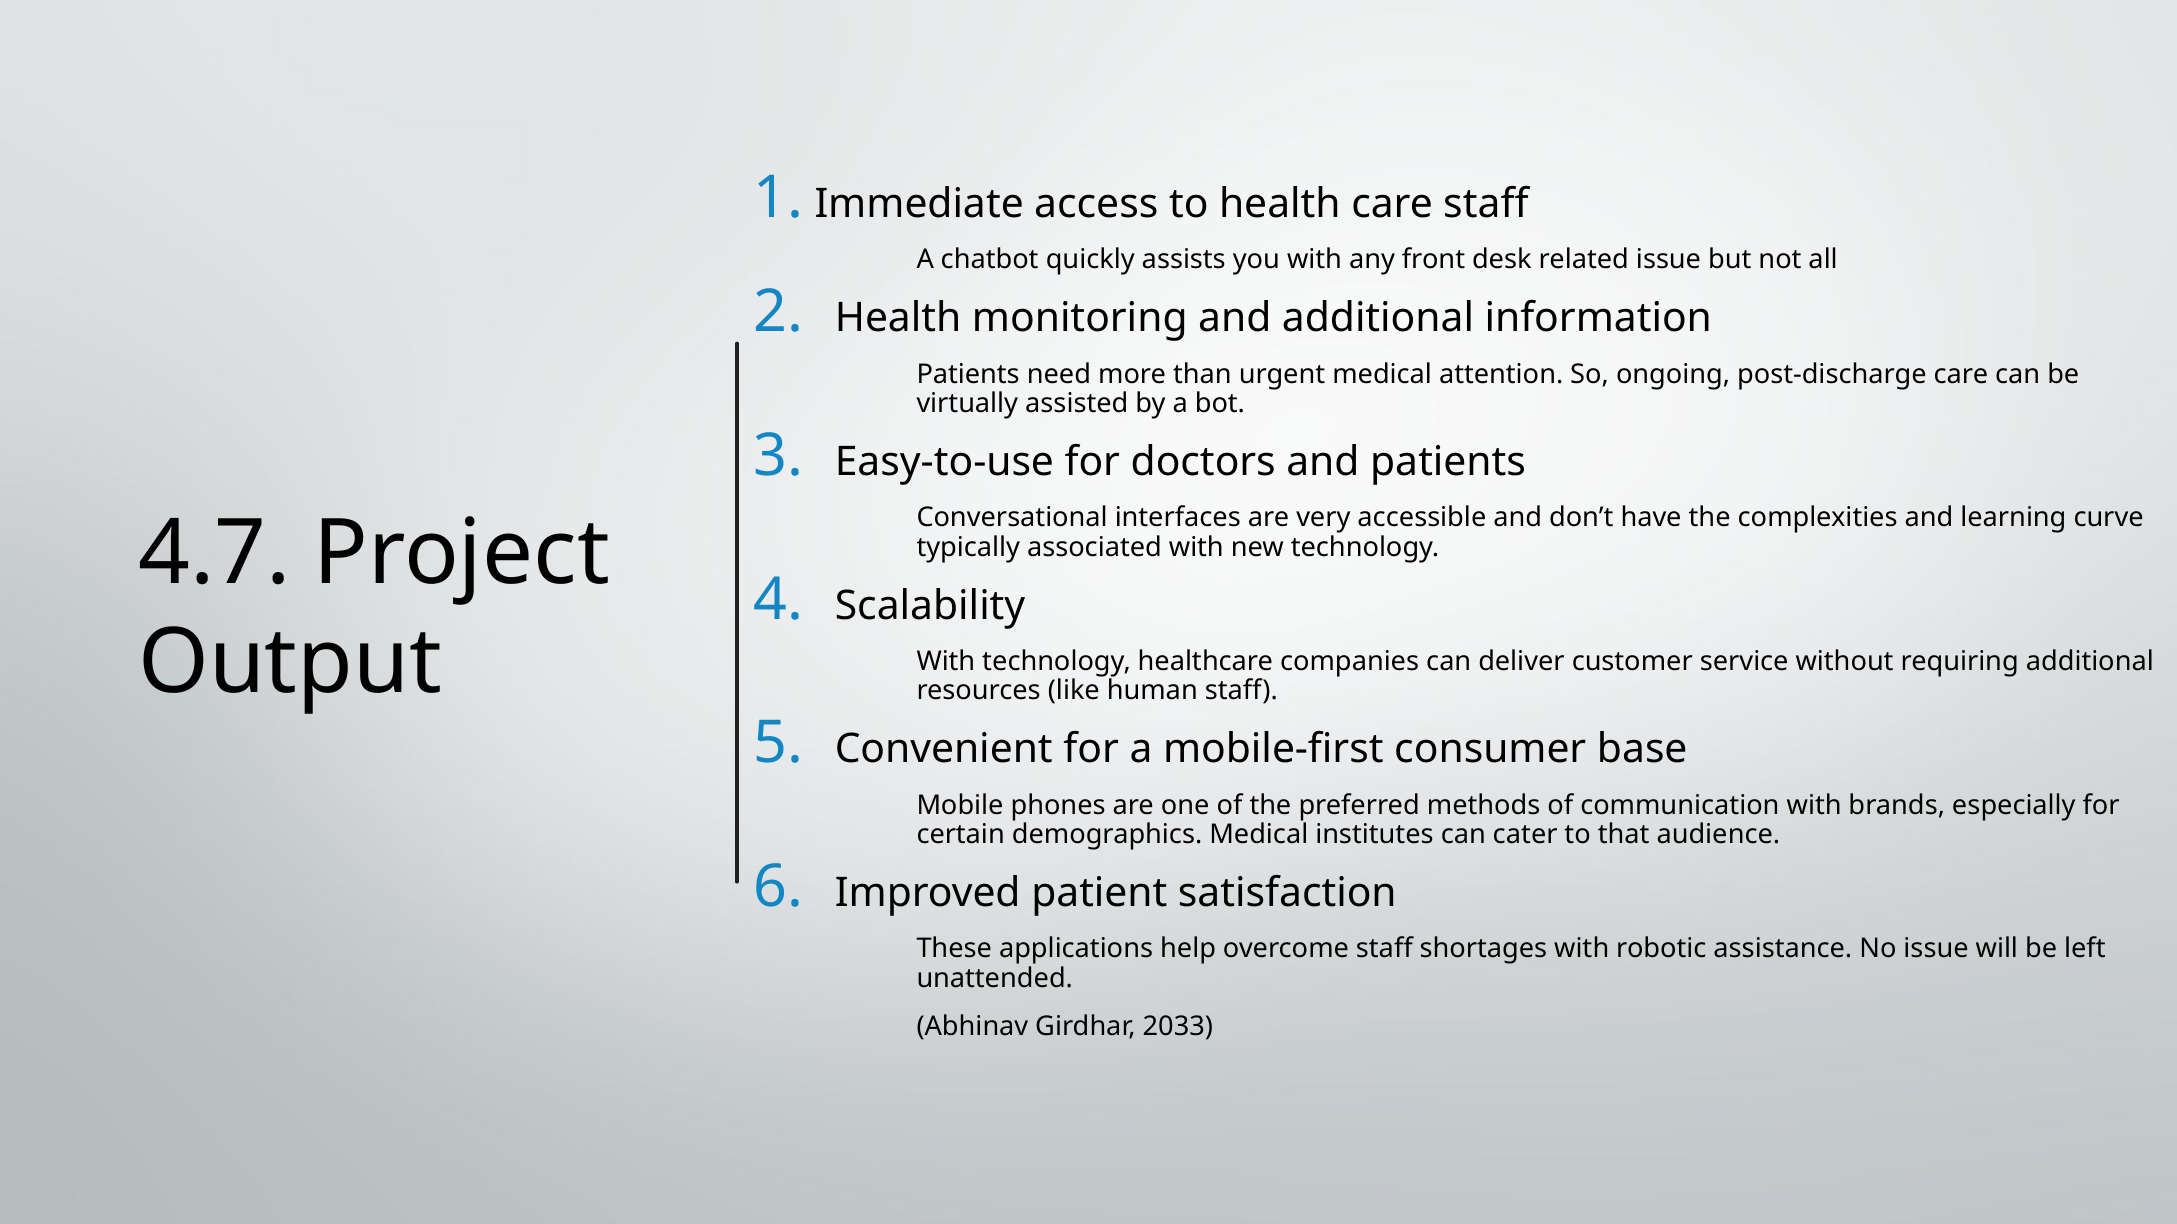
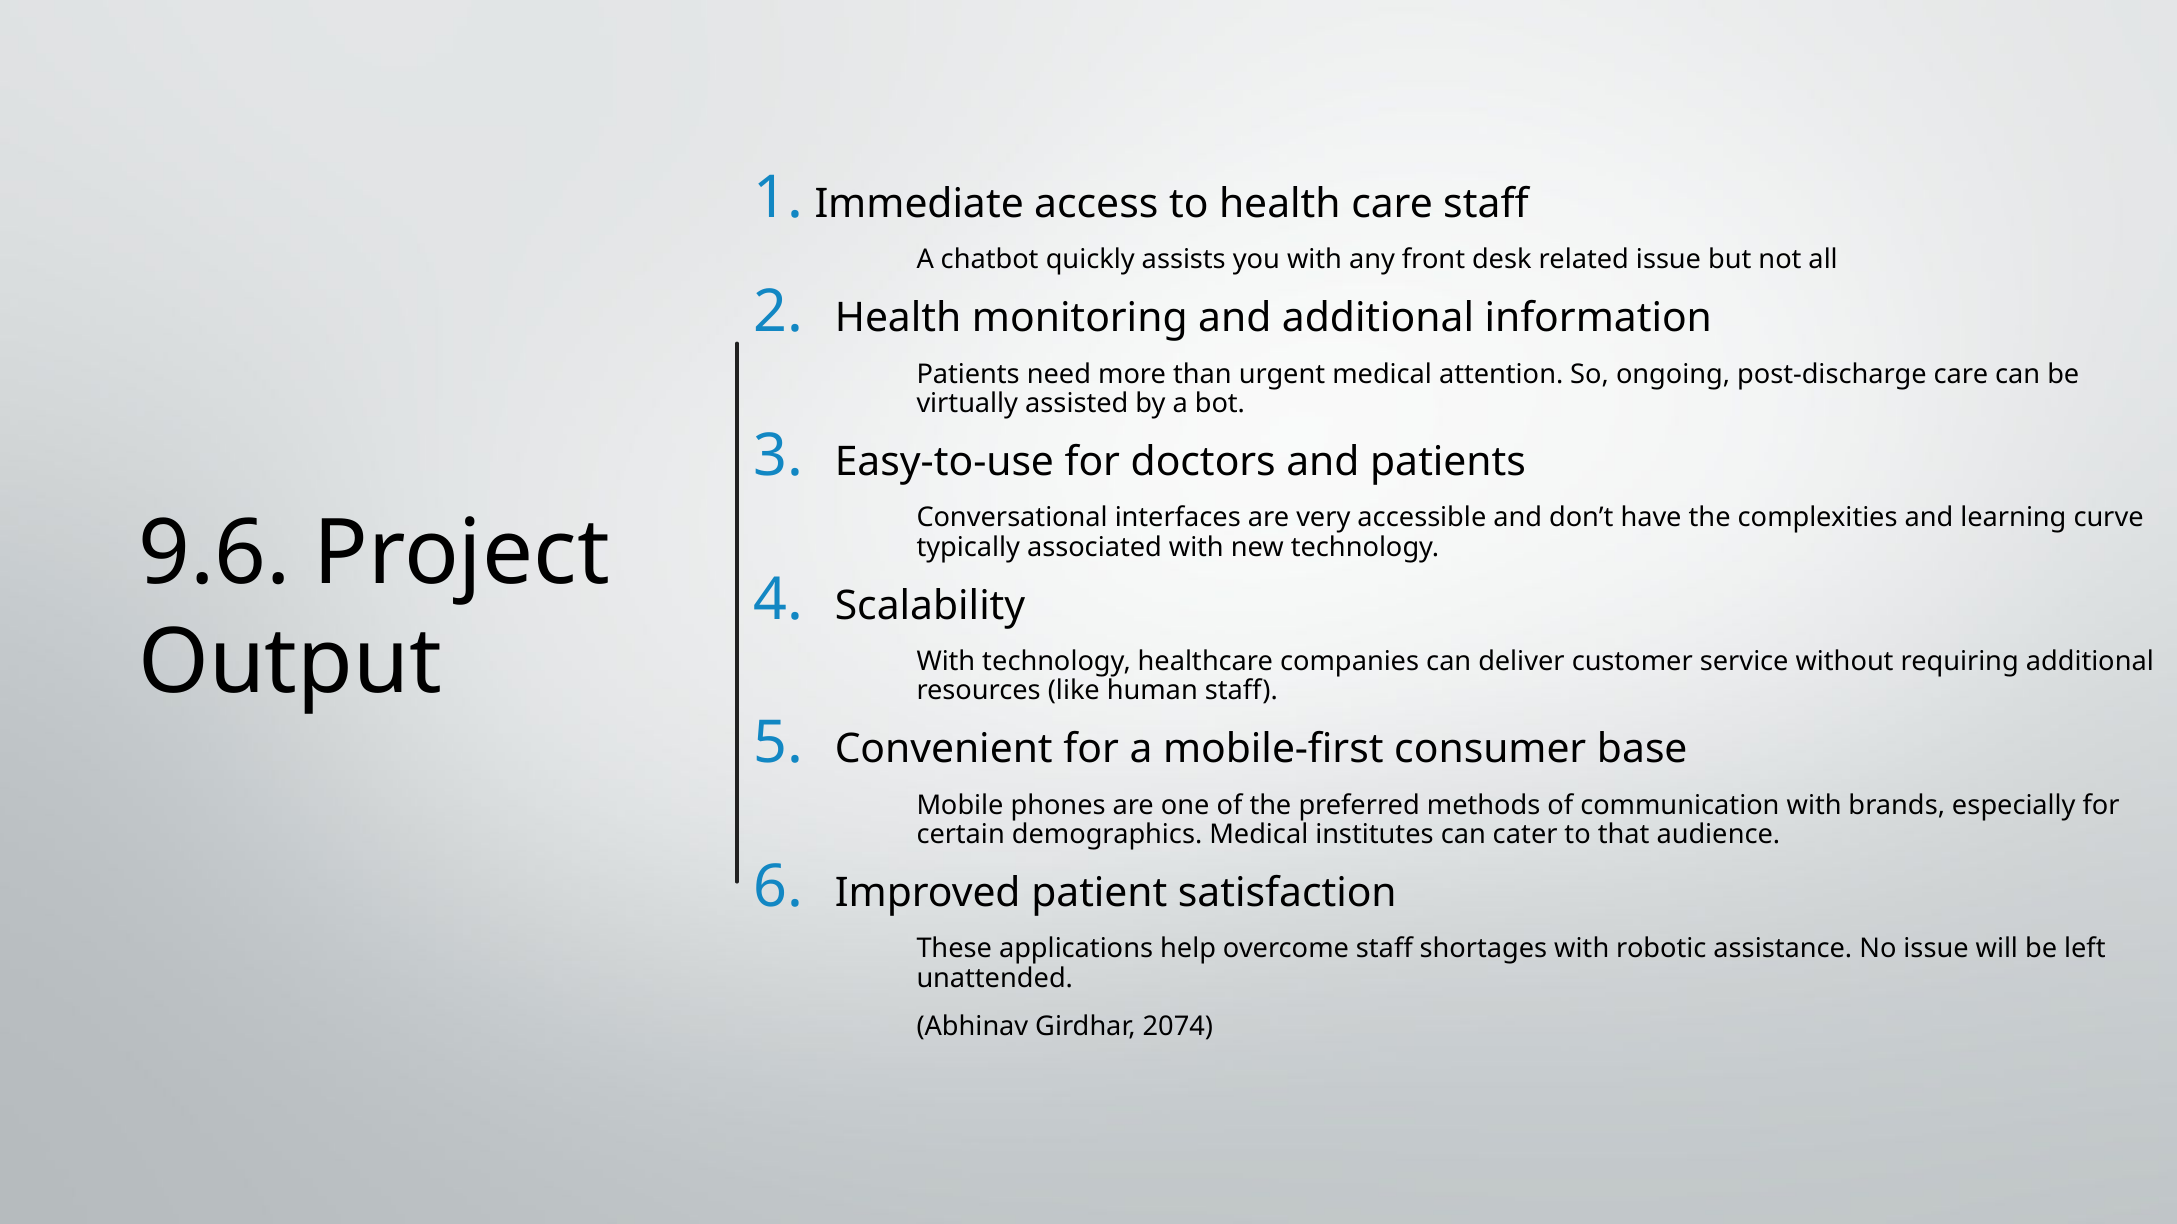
4.7: 4.7 -> 9.6
2033: 2033 -> 2074
